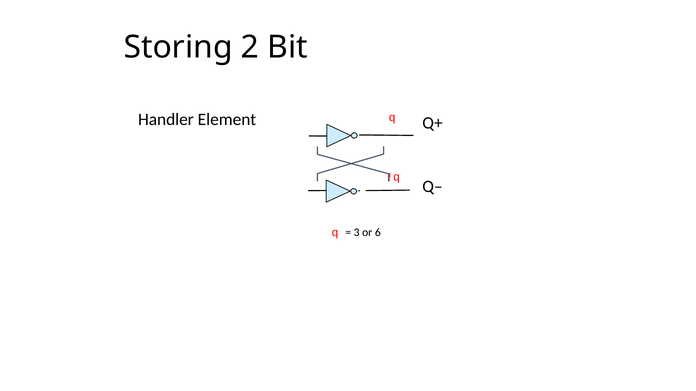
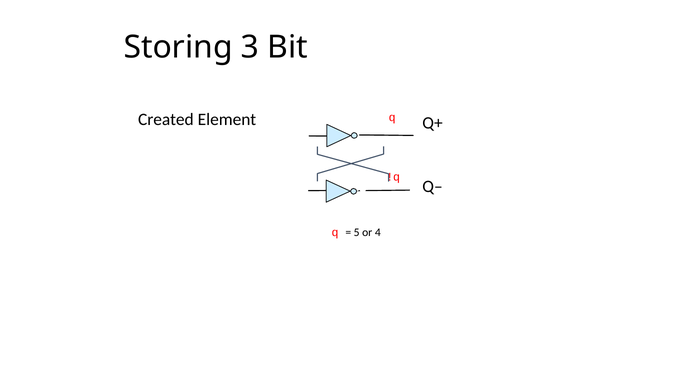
2: 2 -> 3
Handler: Handler -> Created
3: 3 -> 5
6: 6 -> 4
